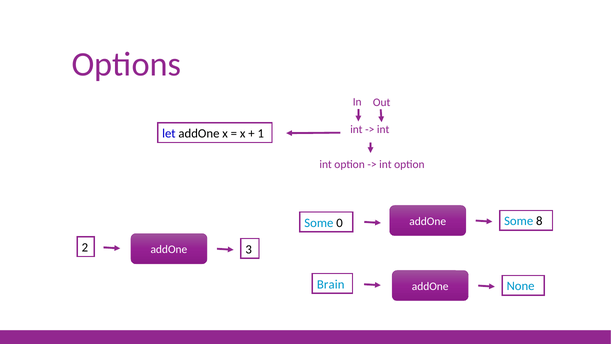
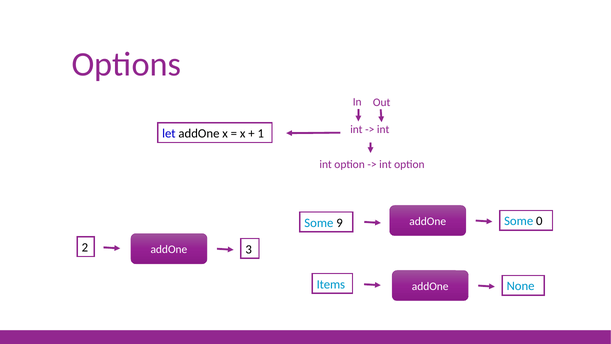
0: 0 -> 9
8: 8 -> 0
Brain: Brain -> Items
